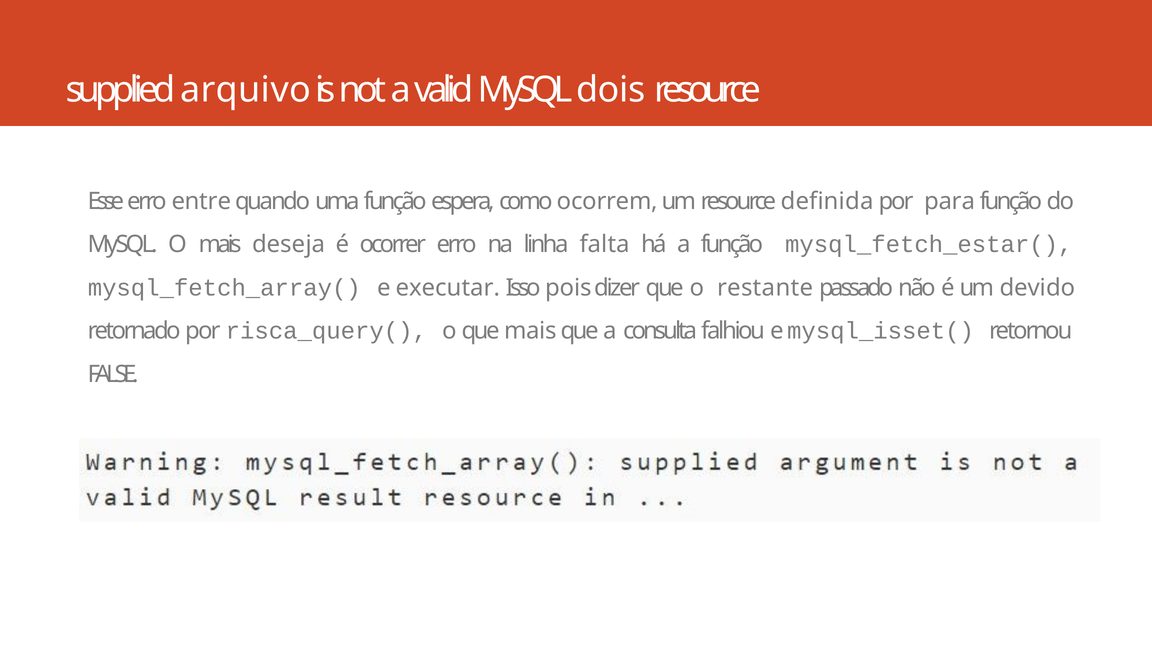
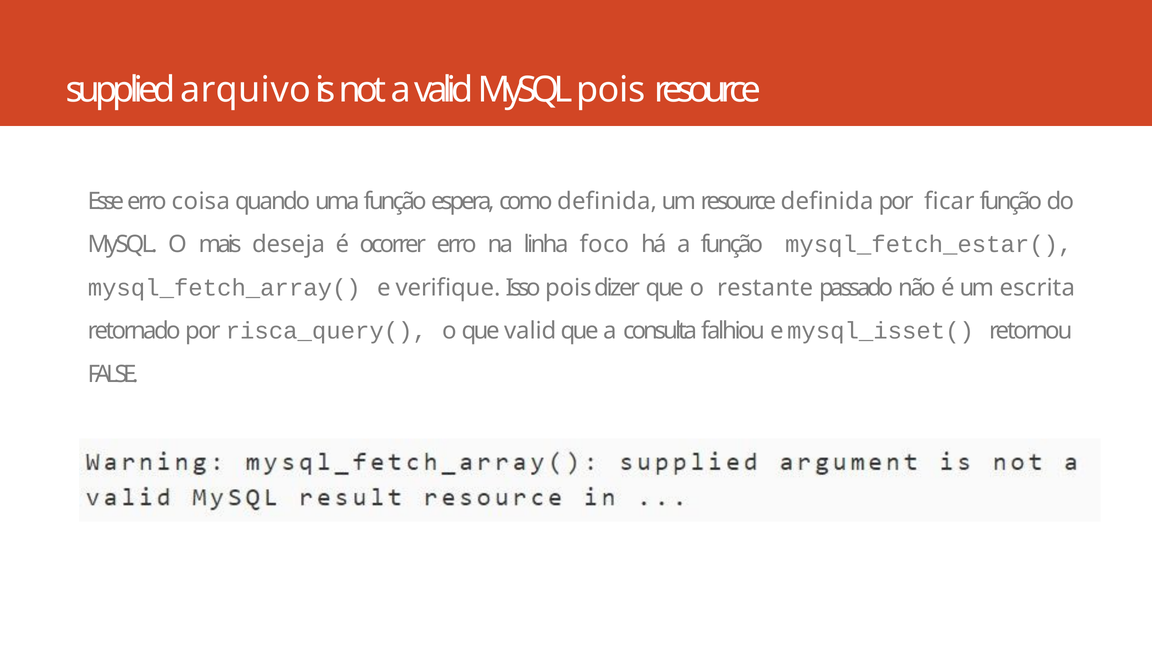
MySQL dois: dois -> pois
entre: entre -> coisa
como ocorrem: ocorrem -> definida
para: para -> ficar
falta: falta -> foco
executar: executar -> verifique
devido: devido -> escrita
que mais: mais -> valid
